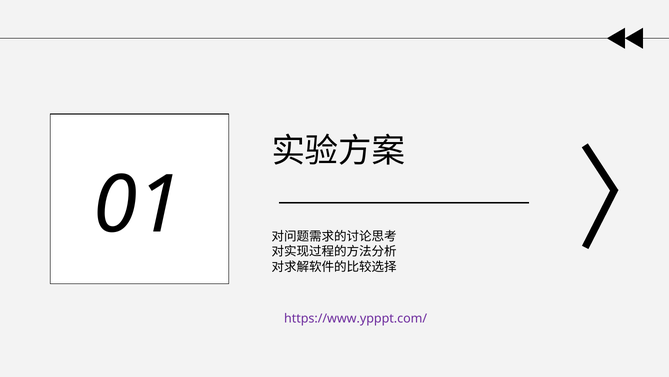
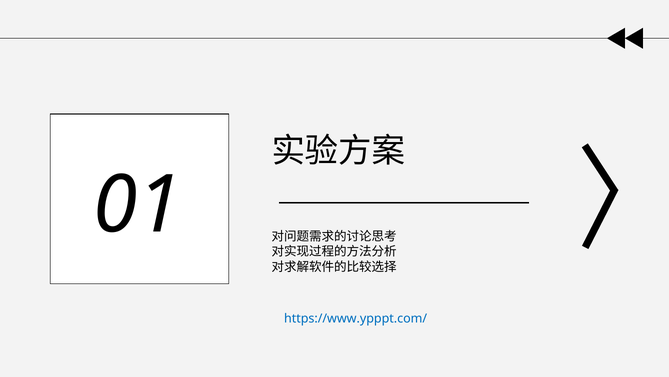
https://www.ypppt.com/ colour: purple -> blue
